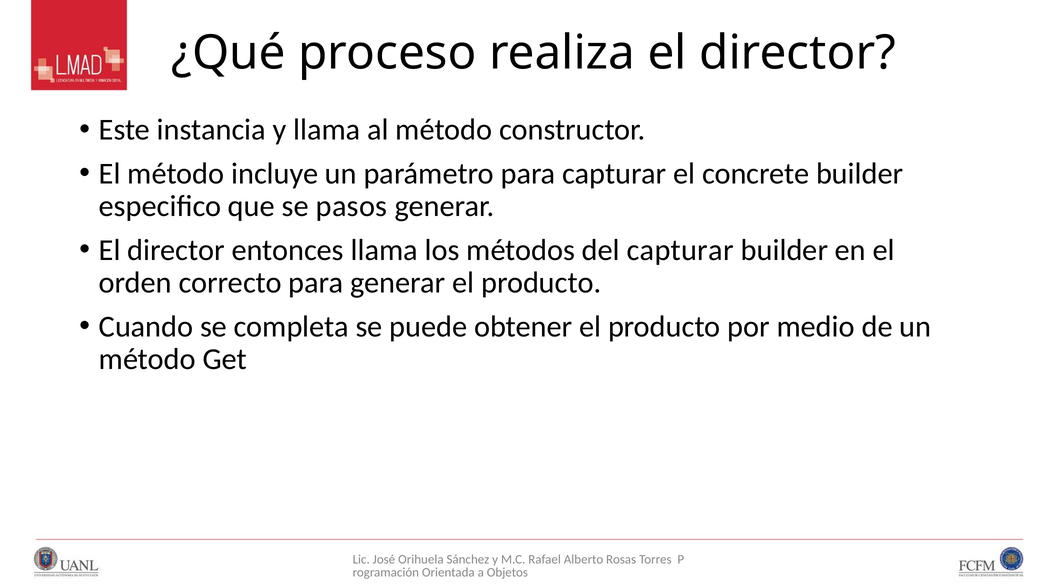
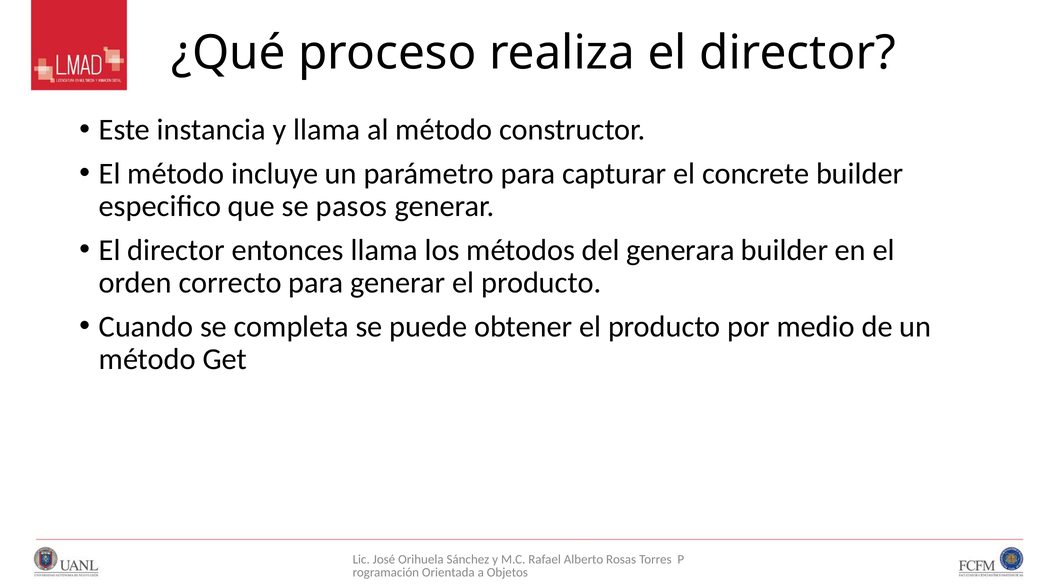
del capturar: capturar -> generara
